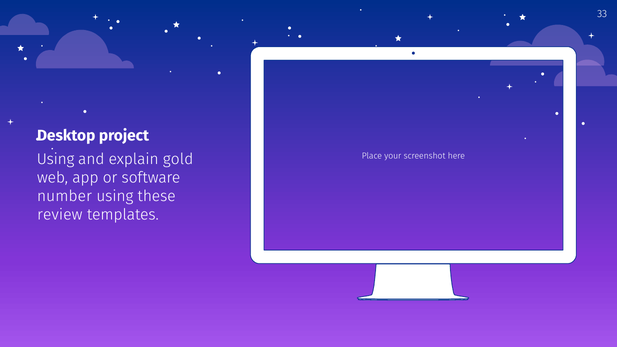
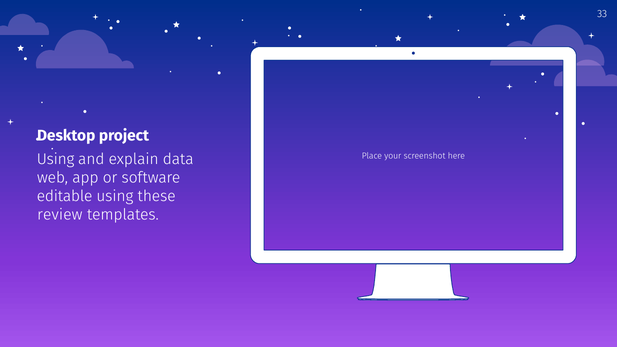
gold: gold -> data
number: number -> editable
